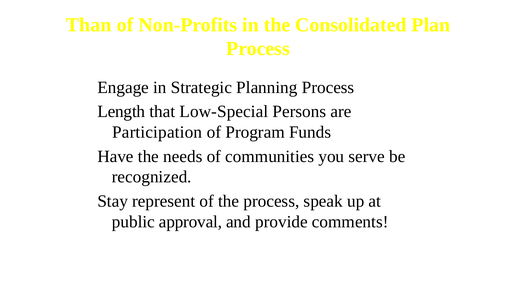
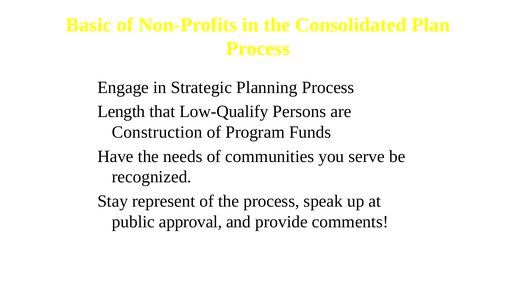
Than: Than -> Basic
Low-Special: Low-Special -> Low-Qualify
Participation: Participation -> Construction
